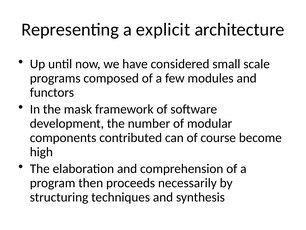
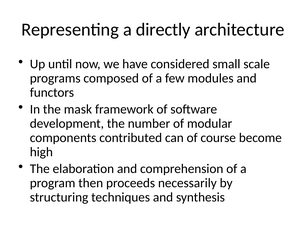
explicit: explicit -> directly
